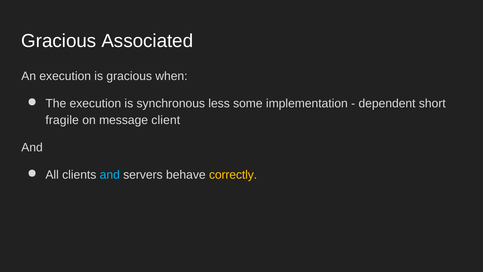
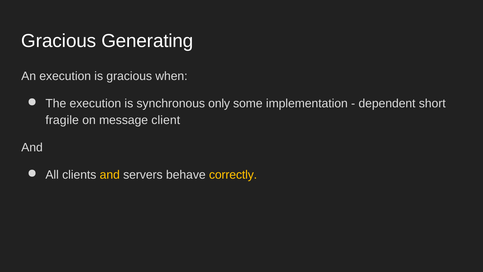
Associated: Associated -> Generating
less: less -> only
and at (110, 175) colour: light blue -> yellow
